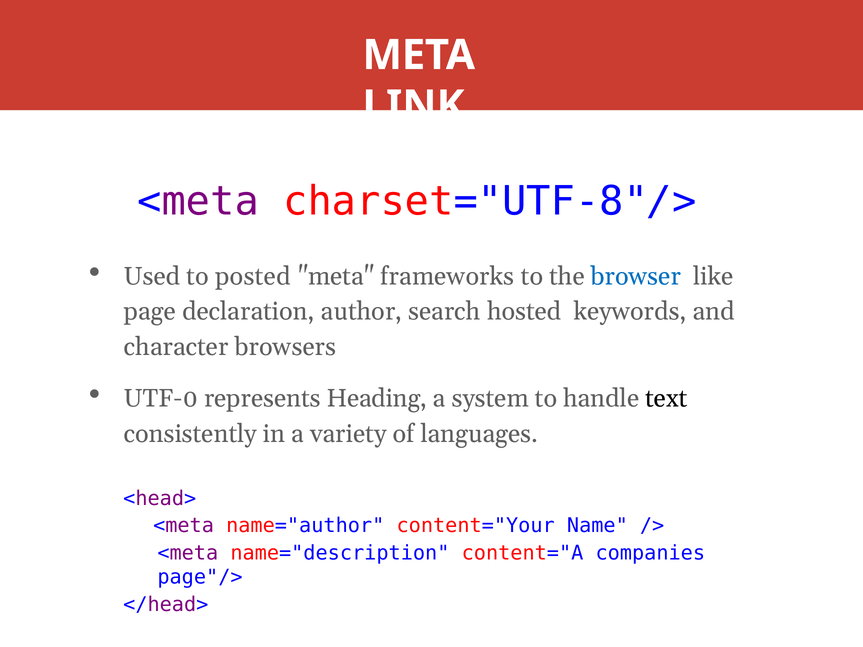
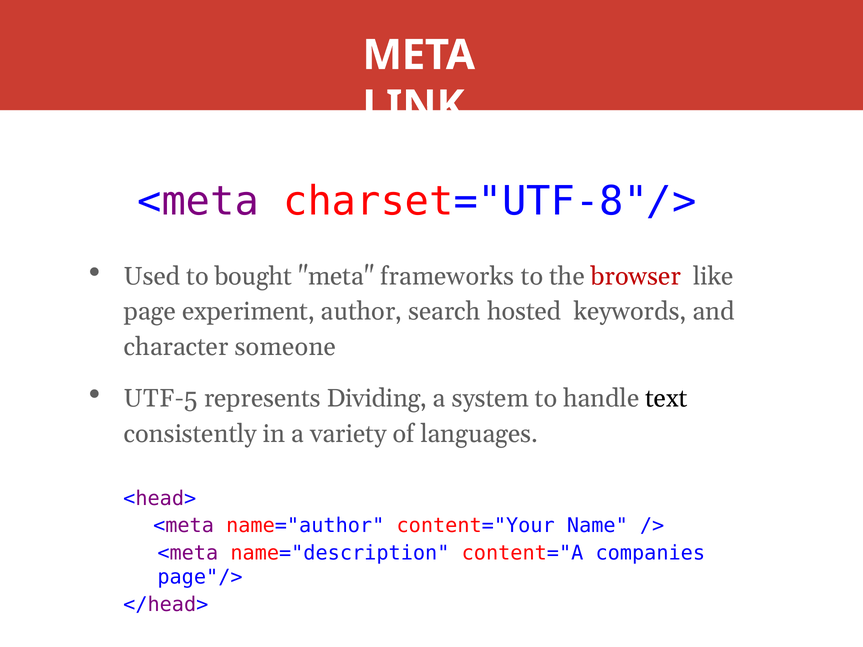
posted: posted -> bought
browser colour: blue -> red
declaration: declaration -> experiment
browsers: browsers -> someone
UTF-0: UTF-0 -> UTF-5
Heading: Heading -> Dividing
